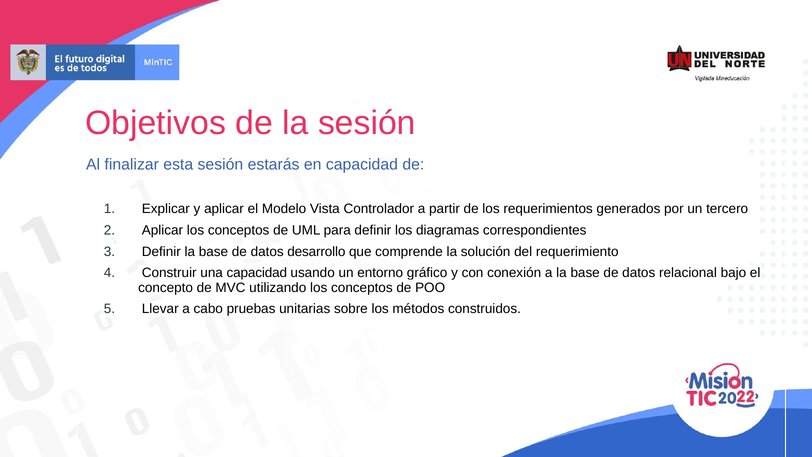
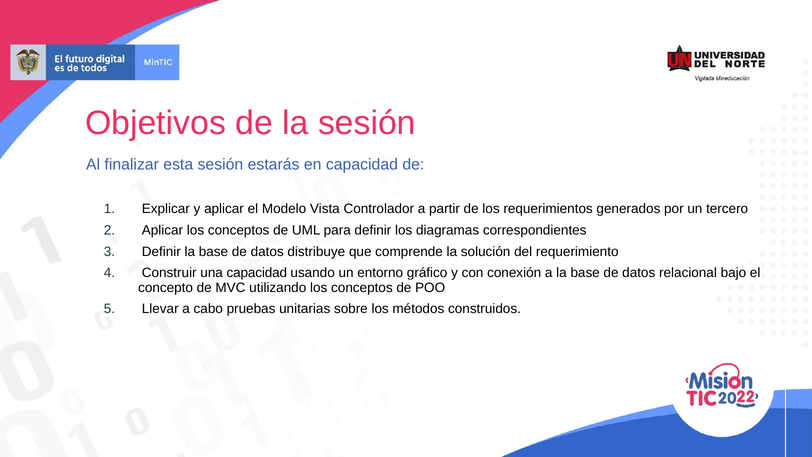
desarrollo: desarrollo -> distribuye
